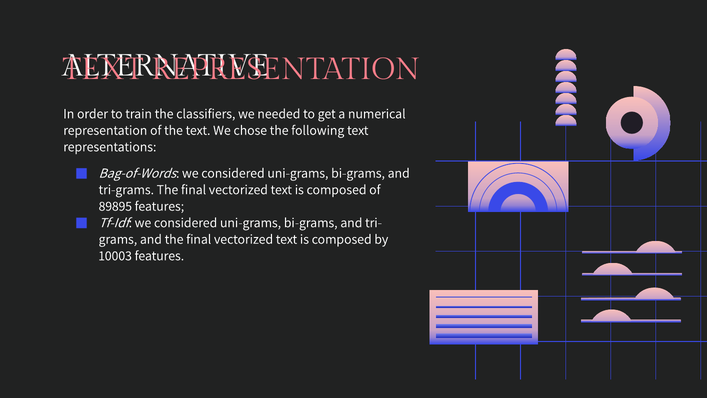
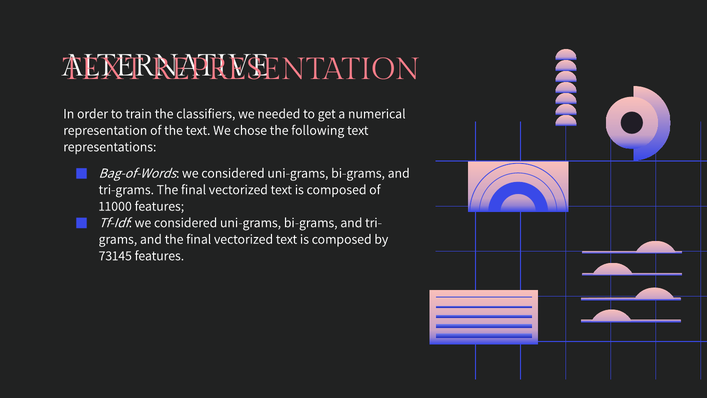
89895: 89895 -> 11000
10003: 10003 -> 73145
